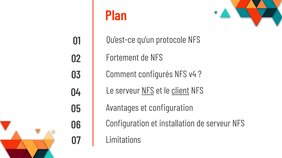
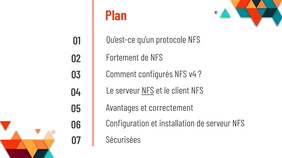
client underline: present -> none
et configuration: configuration -> correctement
Limitations: Limitations -> Sécurisées
